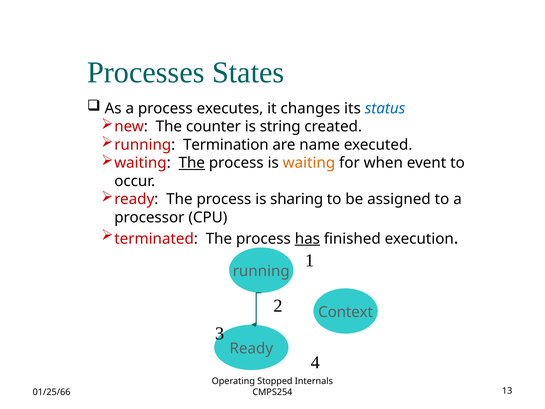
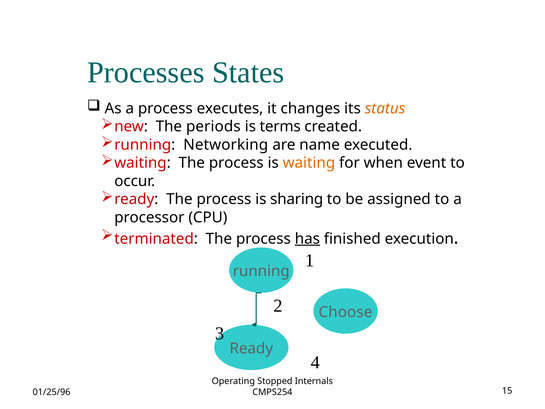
status colour: blue -> orange
counter: counter -> periods
string: string -> terms
Termination: Termination -> Networking
The at (192, 163) underline: present -> none
Context: Context -> Choose
01/25/66: 01/25/66 -> 01/25/96
13: 13 -> 15
